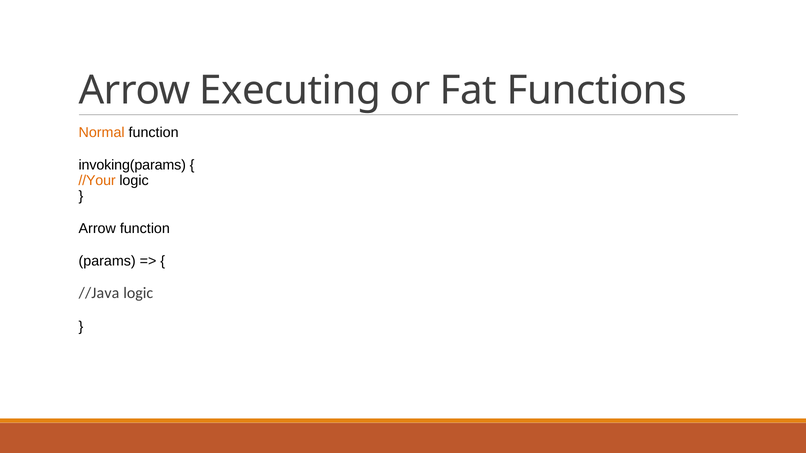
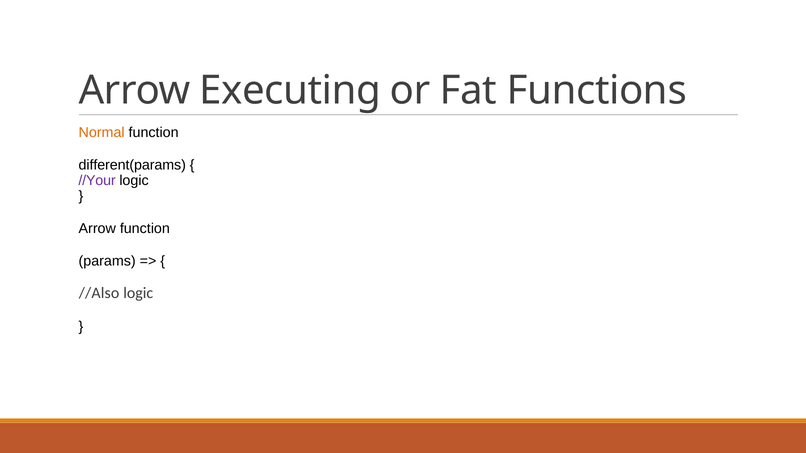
invoking(params: invoking(params -> different(params
//Your colour: orange -> purple
//Java: //Java -> //Also
